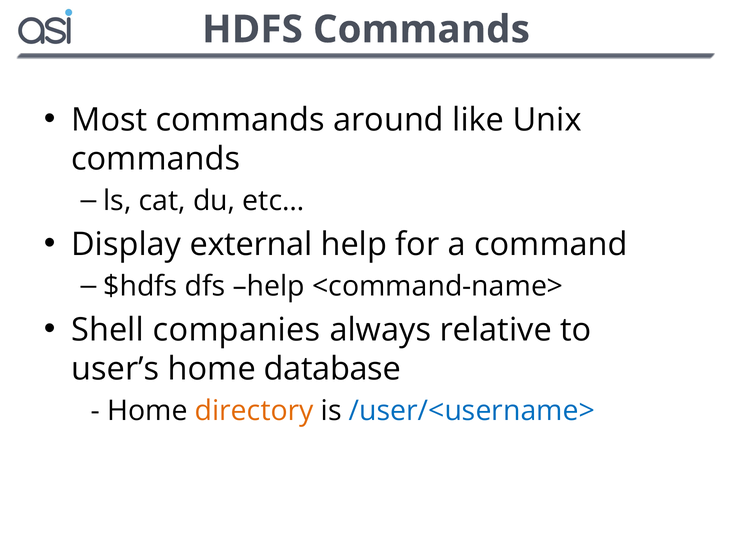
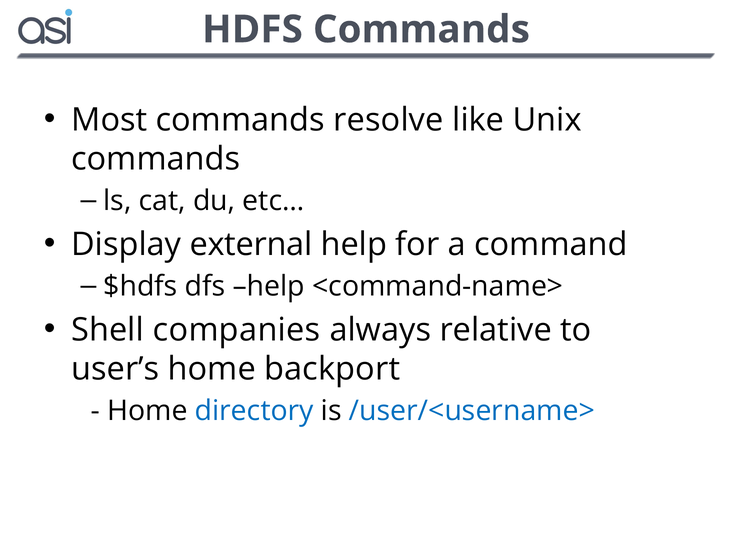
around: around -> resolve
database: database -> backport
directory colour: orange -> blue
